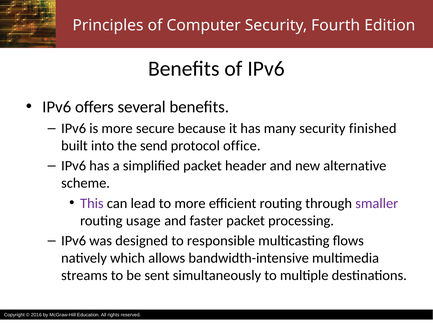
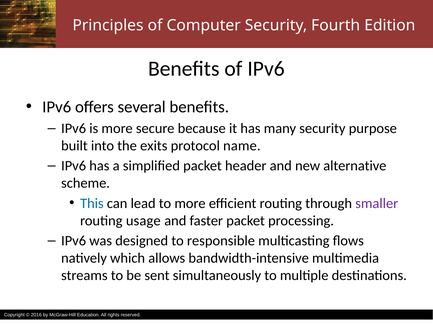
finished: finished -> purpose
send: send -> exits
office: office -> name
This colour: purple -> blue
